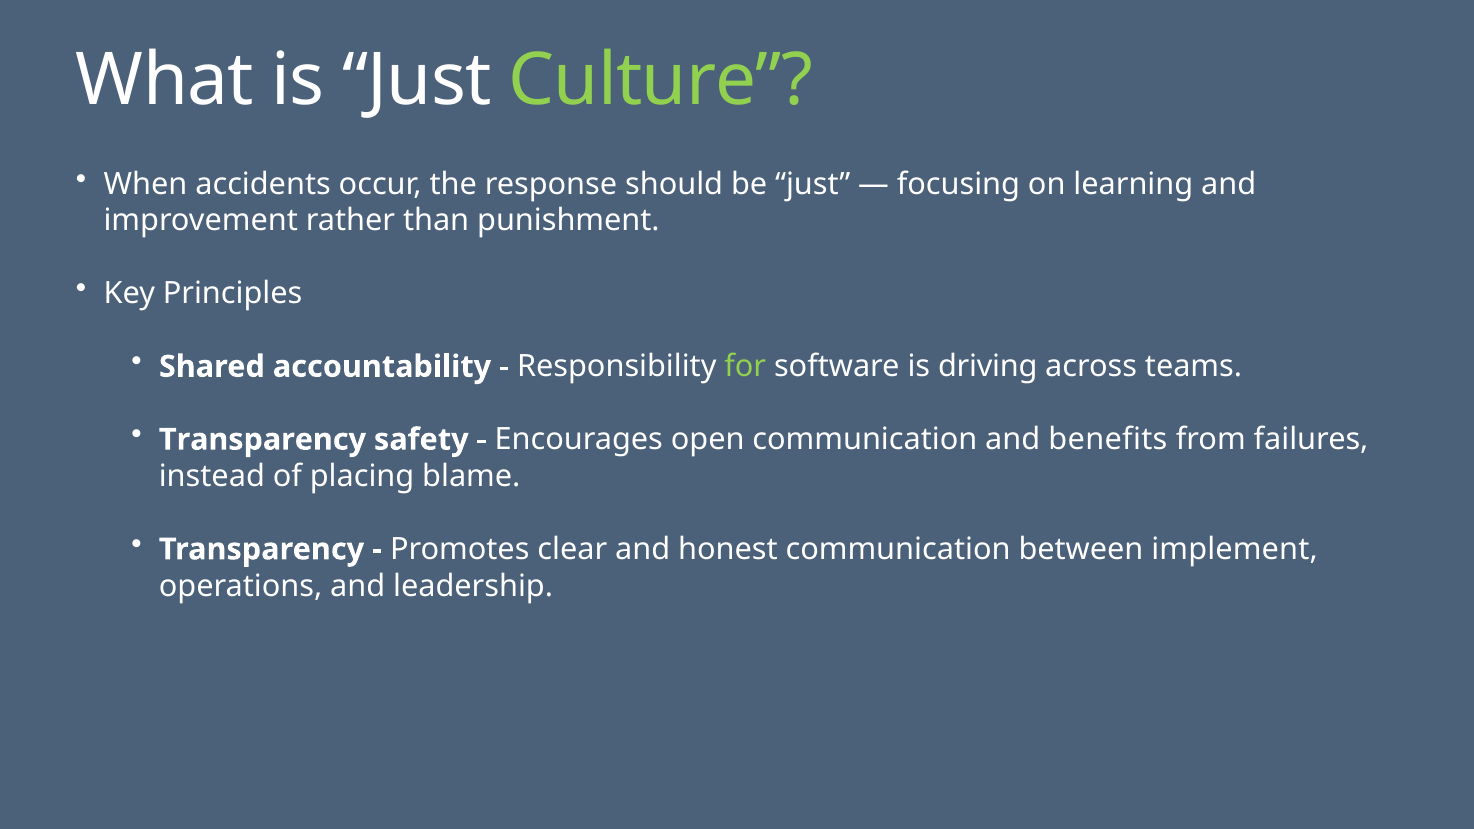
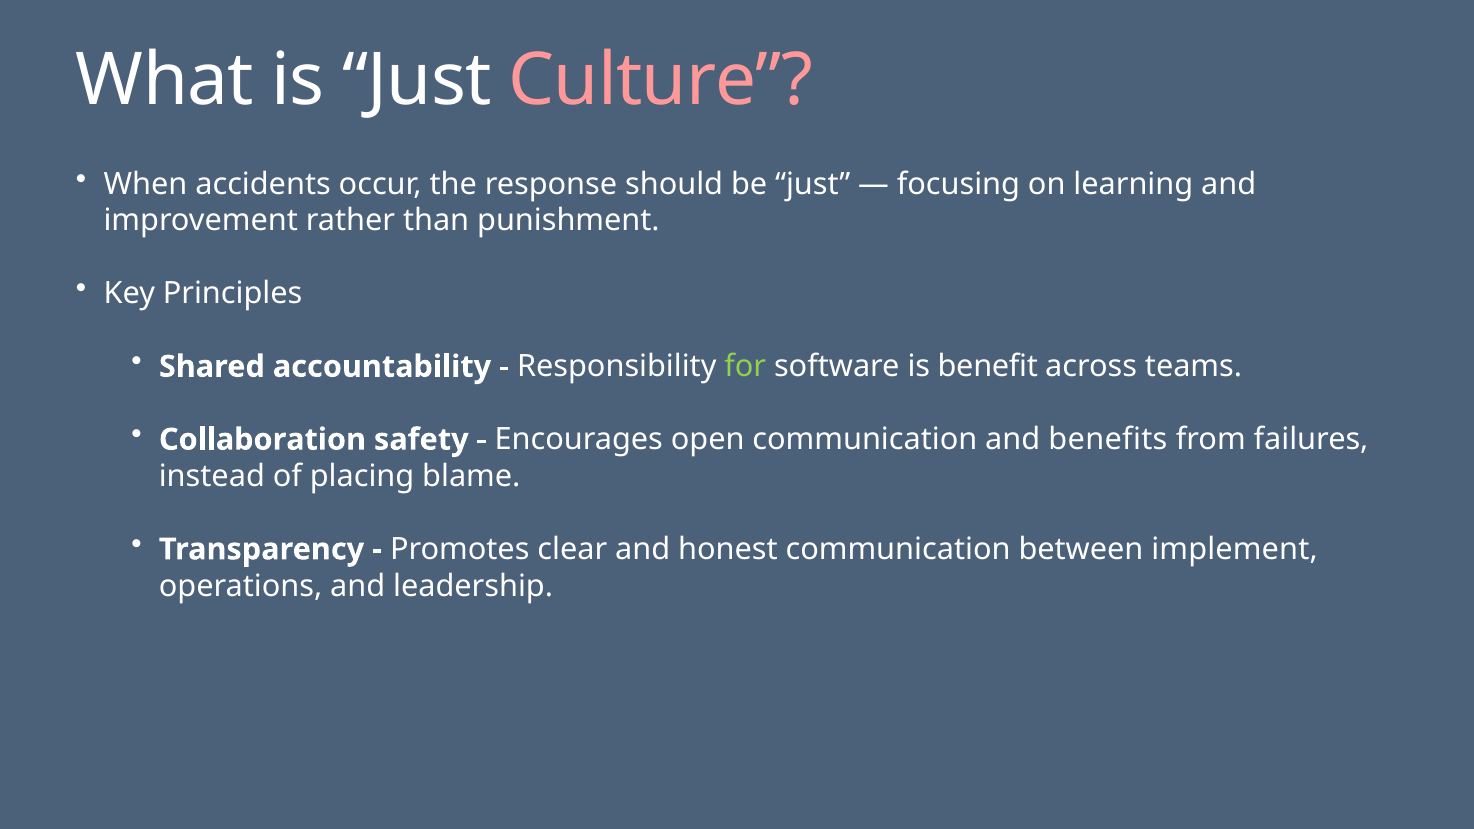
Culture colour: light green -> pink
driving: driving -> benefit
Transparency at (262, 440): Transparency -> Collaboration
